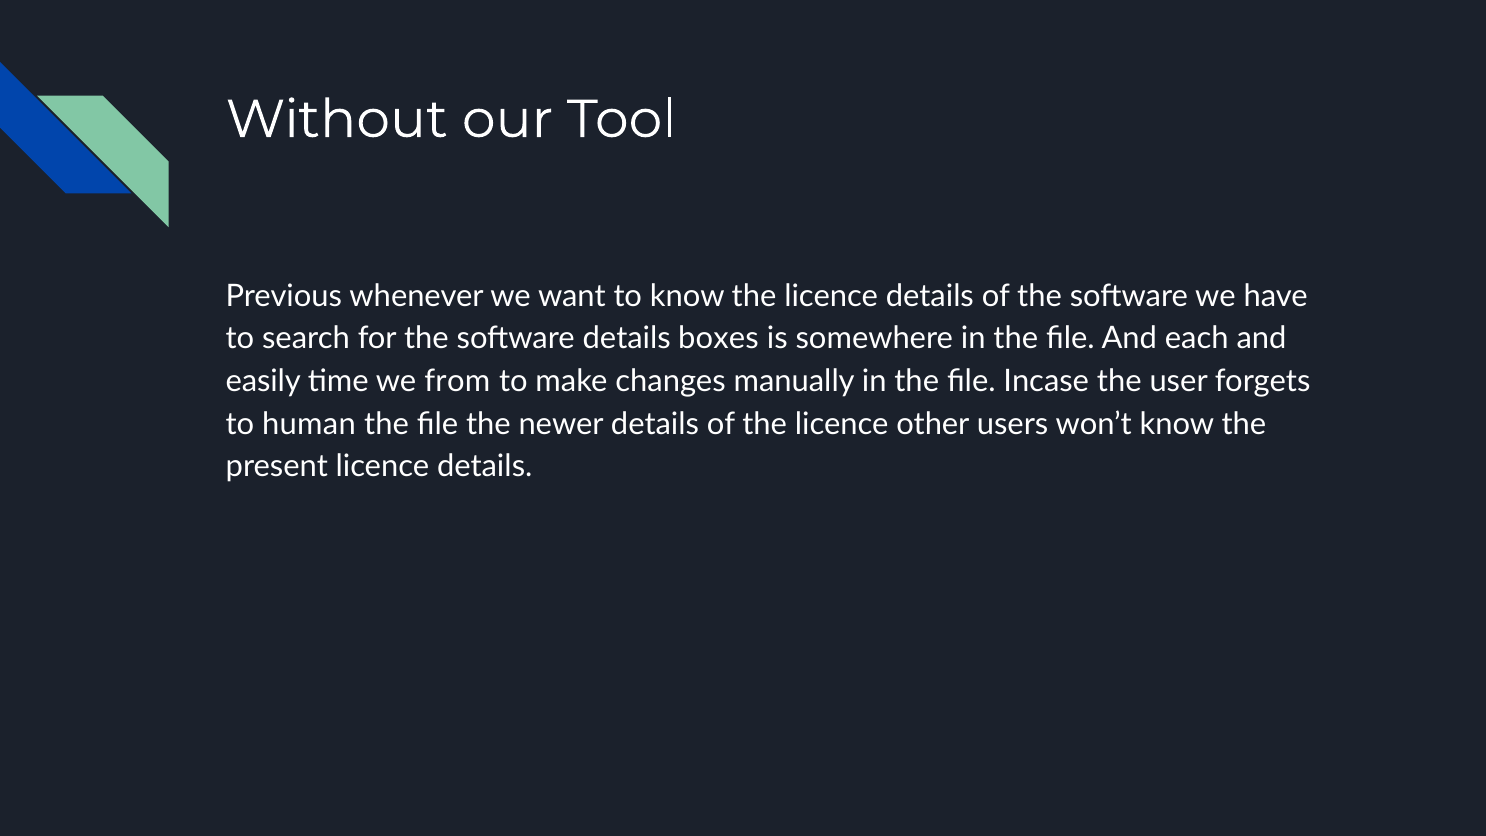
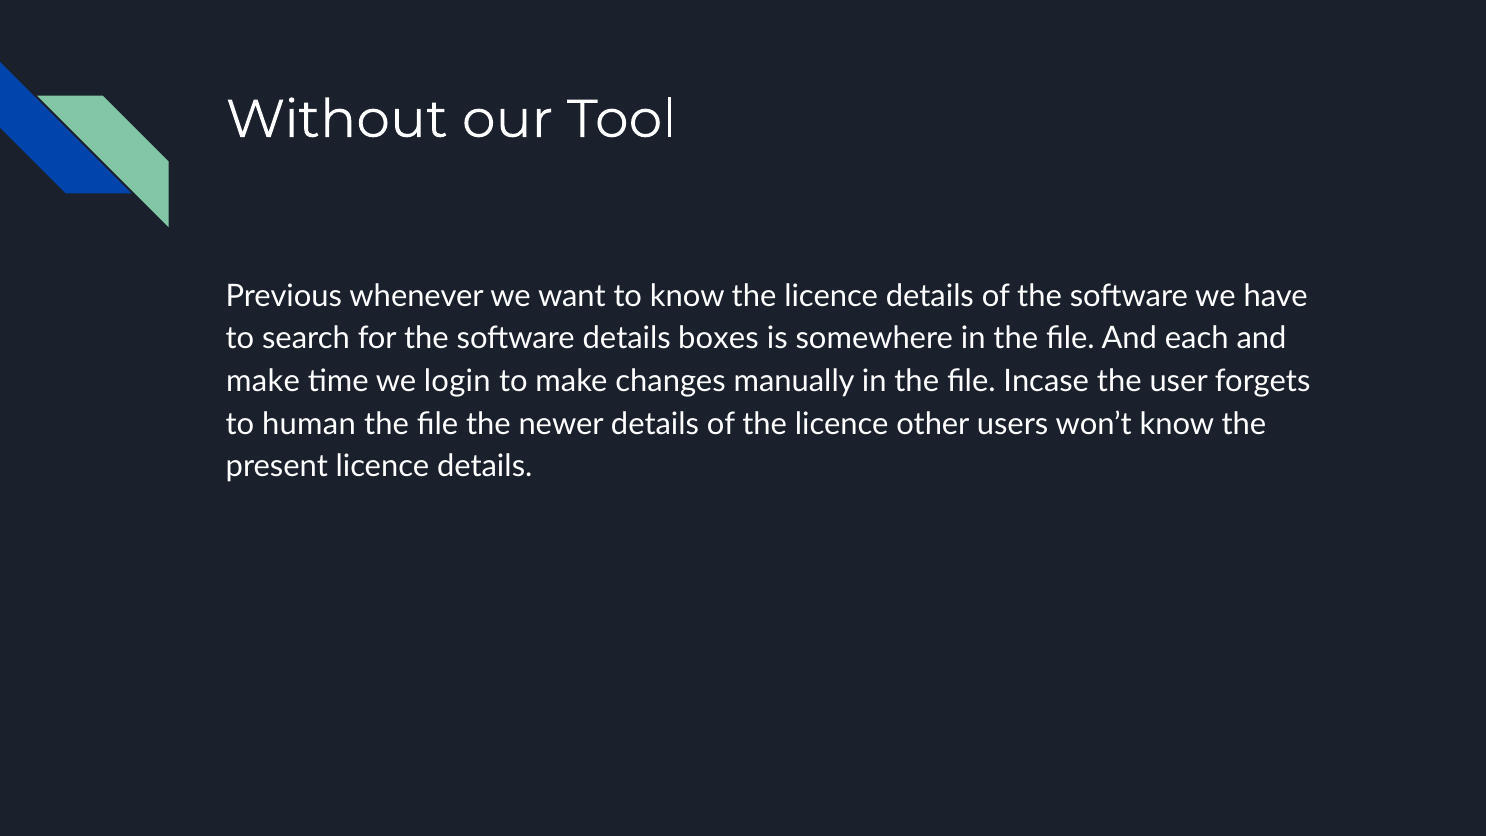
easily at (263, 381): easily -> make
from: from -> login
